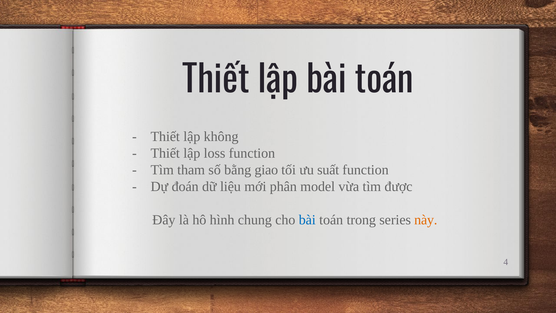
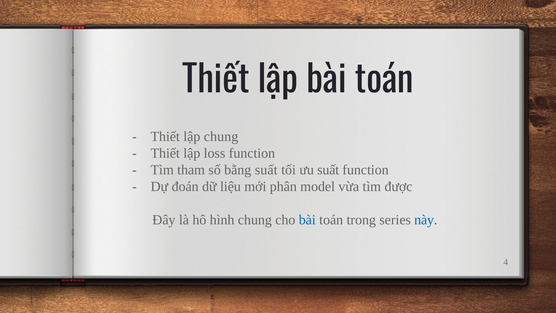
lập không: không -> chung
bằng giao: giao -> suất
này colour: orange -> blue
